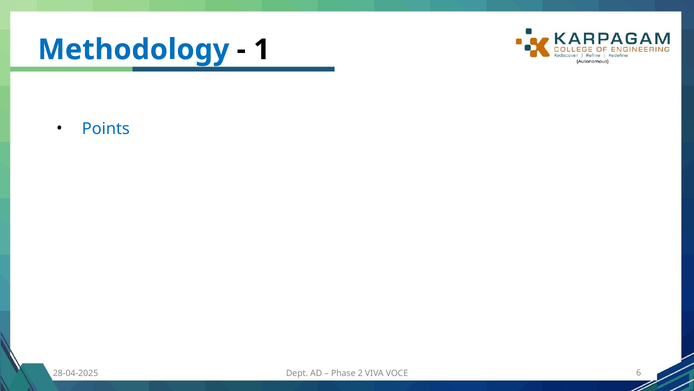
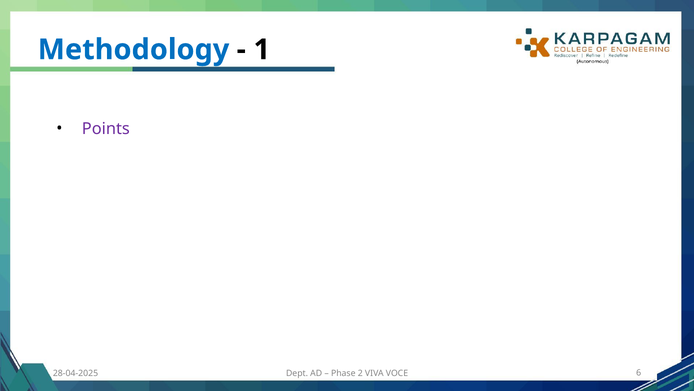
Points colour: blue -> purple
